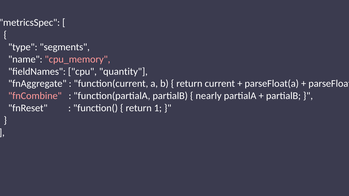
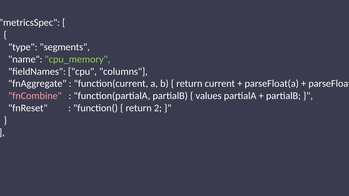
cpu_memory colour: pink -> light green
quantity: quantity -> columns
nearly: nearly -> values
1: 1 -> 2
